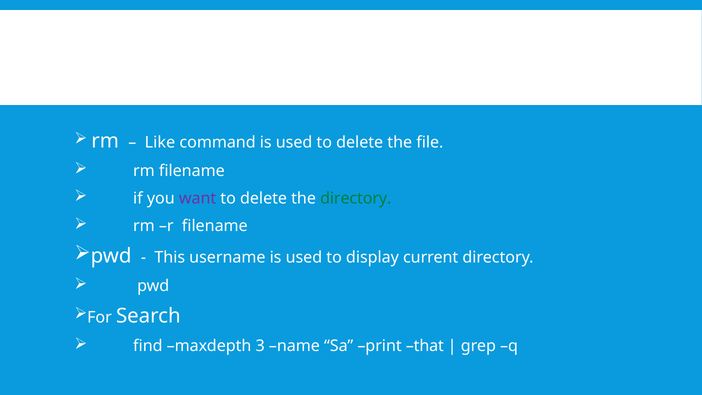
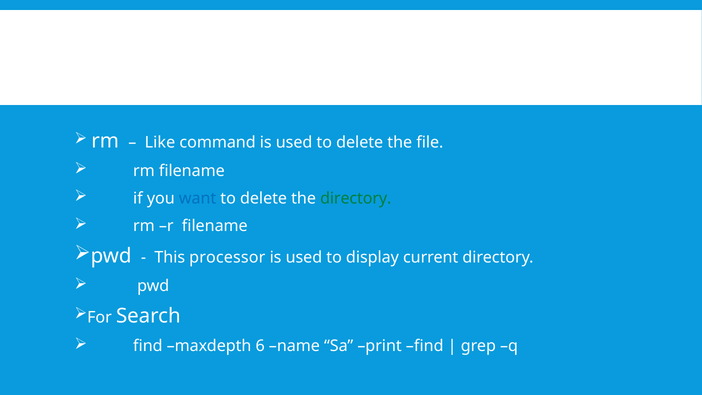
want colour: purple -> blue
username: username -> processor
3: 3 -> 6
print that: that -> find
